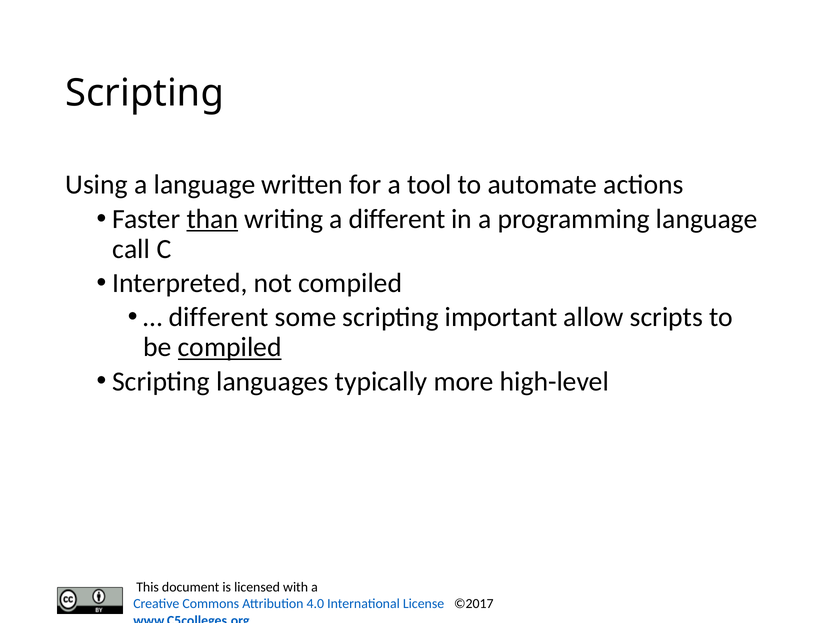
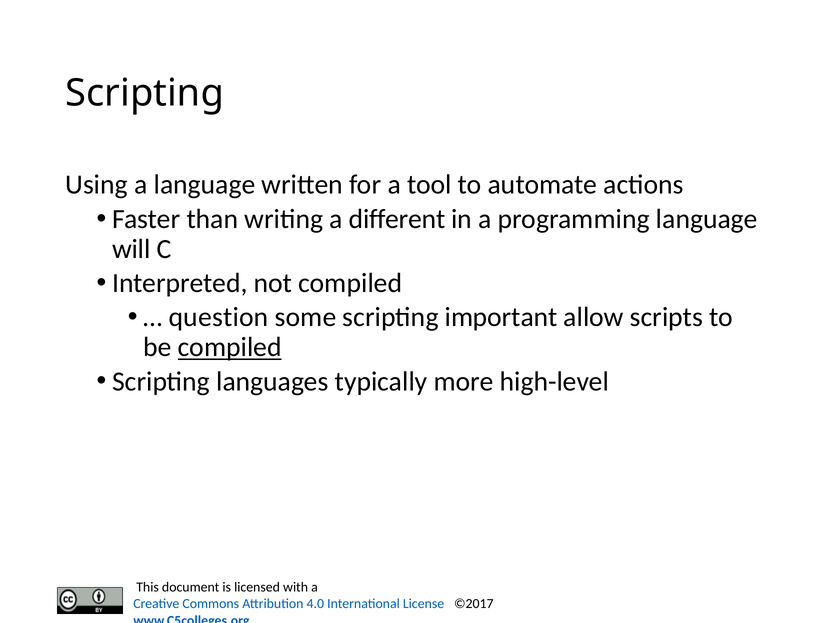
than underline: present -> none
call: call -> will
different at (219, 317): different -> question
